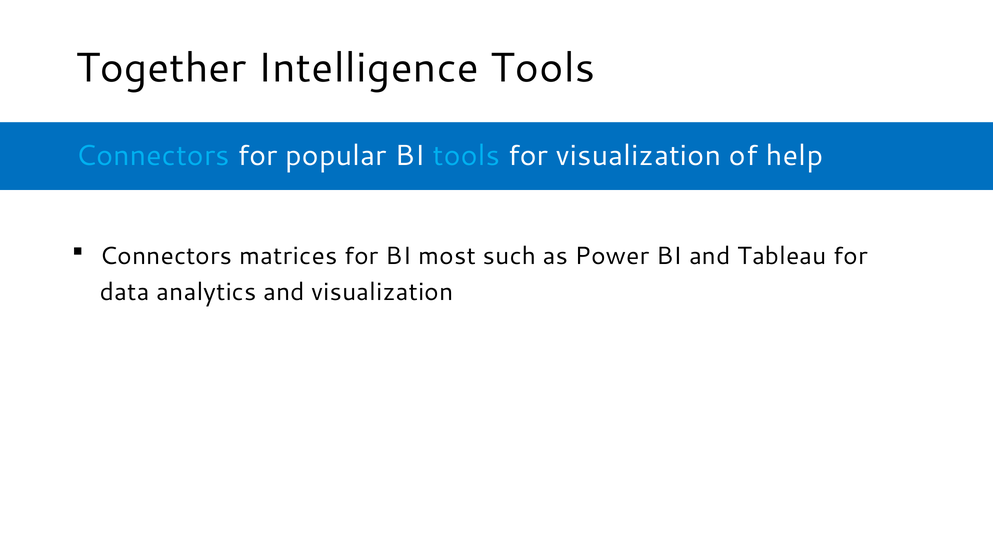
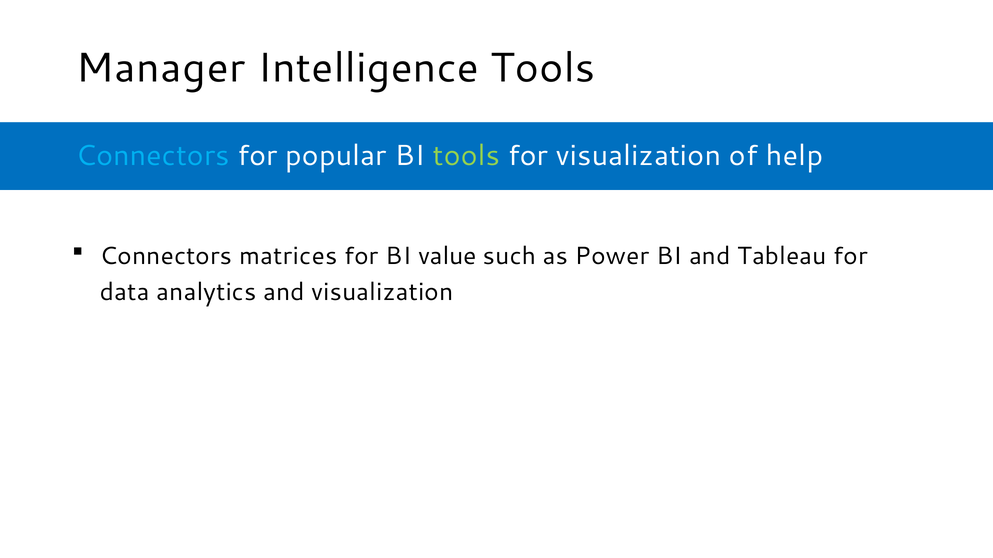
Together: Together -> Manager
tools at (467, 156) colour: light blue -> light green
most: most -> value
